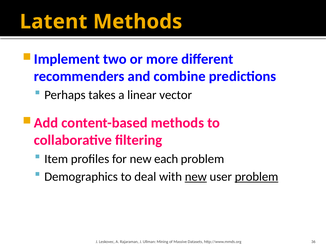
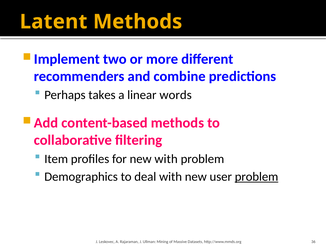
vector: vector -> words
new each: each -> with
new at (196, 177) underline: present -> none
